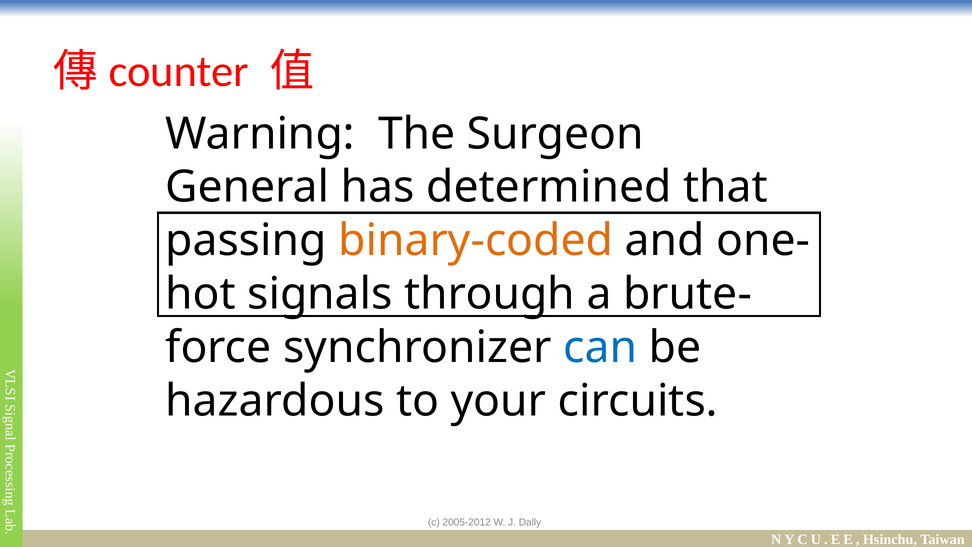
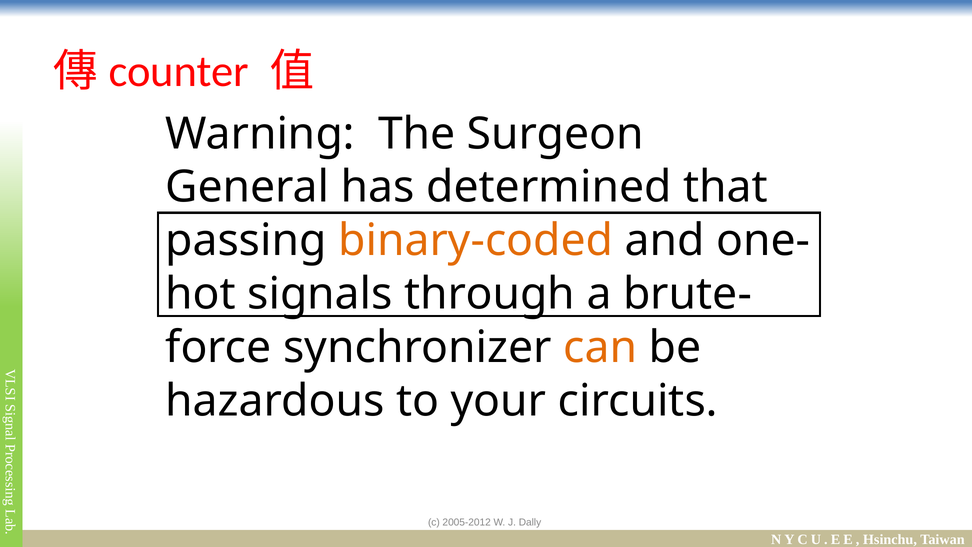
can colour: blue -> orange
